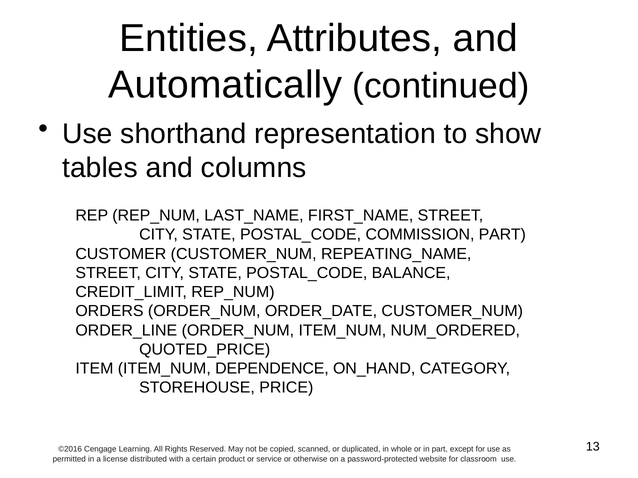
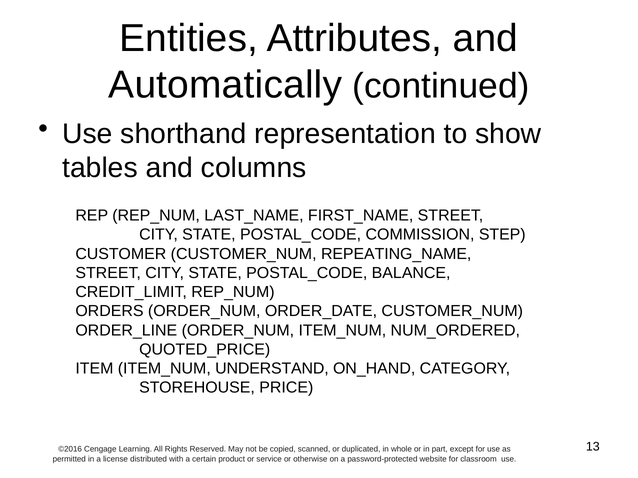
COMMISSION PART: PART -> STEP
DEPENDENCE: DEPENDENCE -> UNDERSTAND
